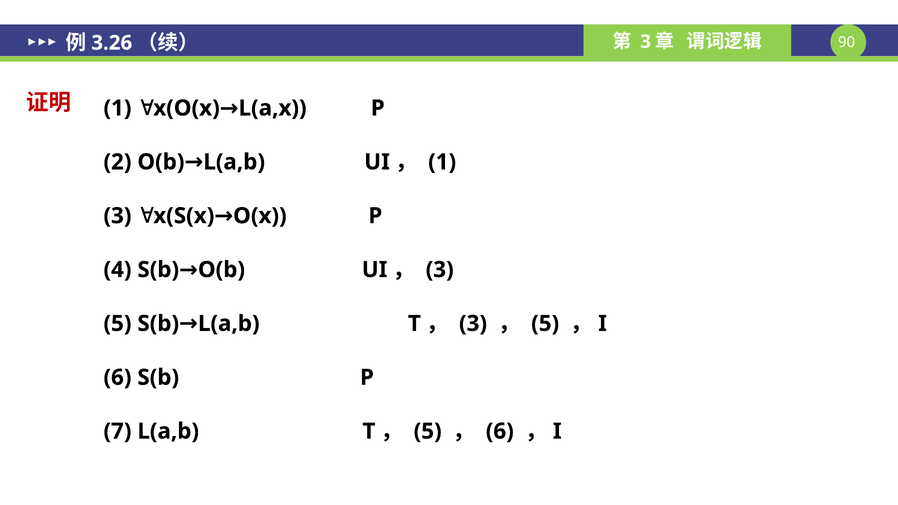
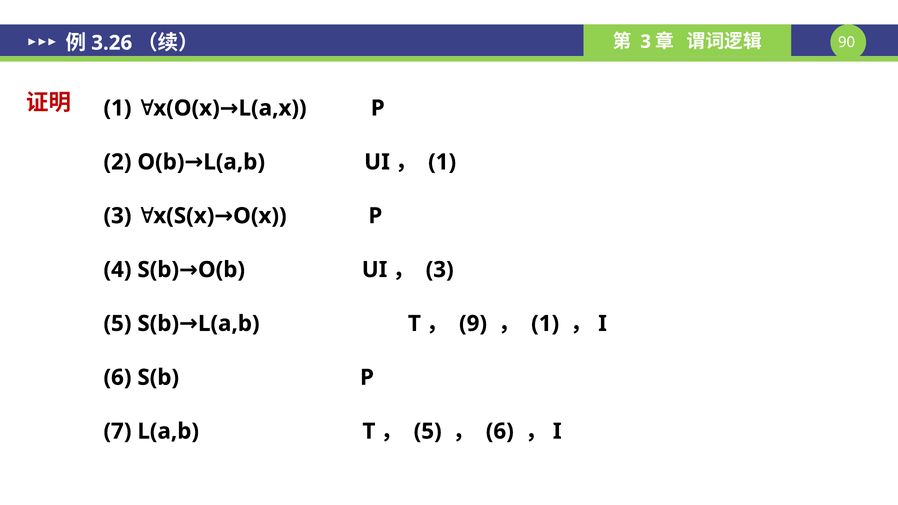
3 at (473, 324): 3 -> 9
5 at (545, 324): 5 -> 1
